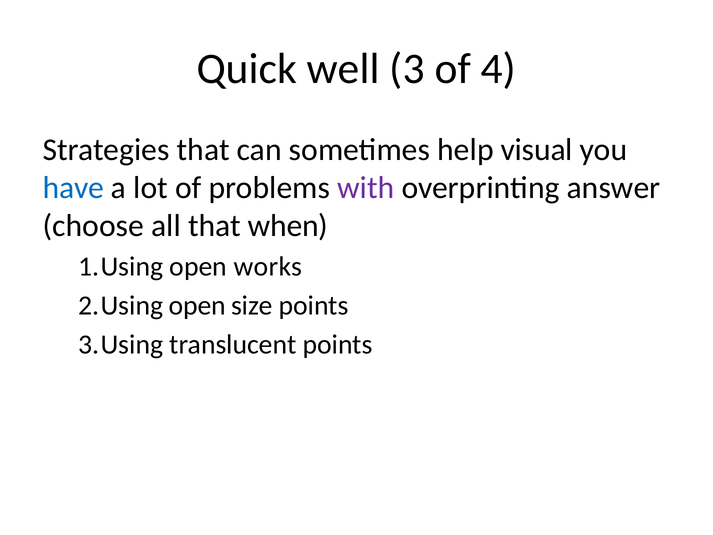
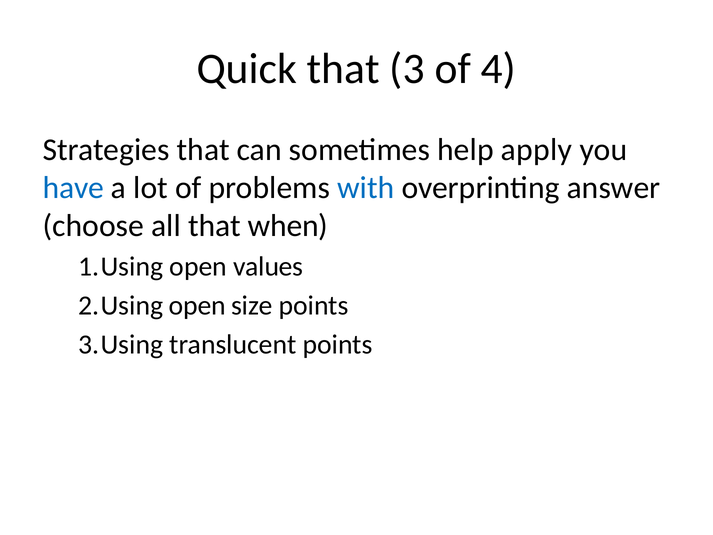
Quick well: well -> that
visual: visual -> apply
with colour: purple -> blue
works: works -> values
